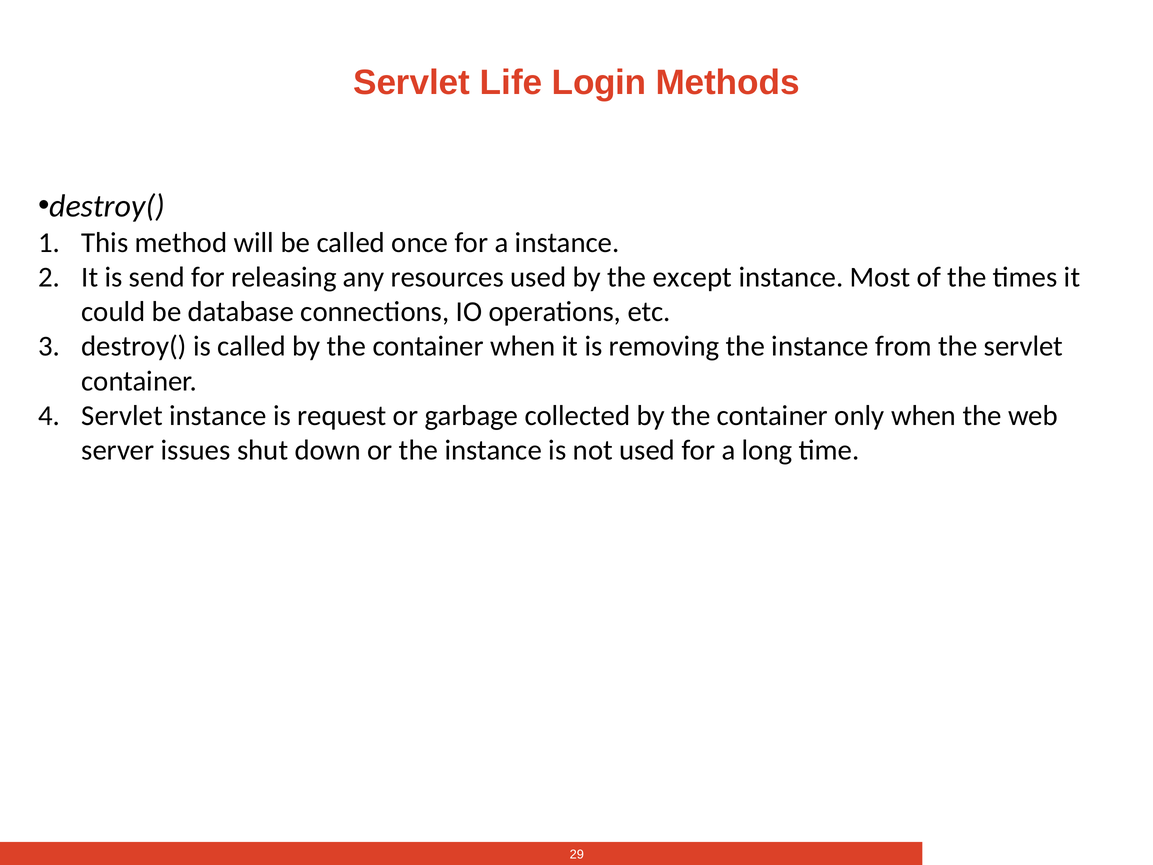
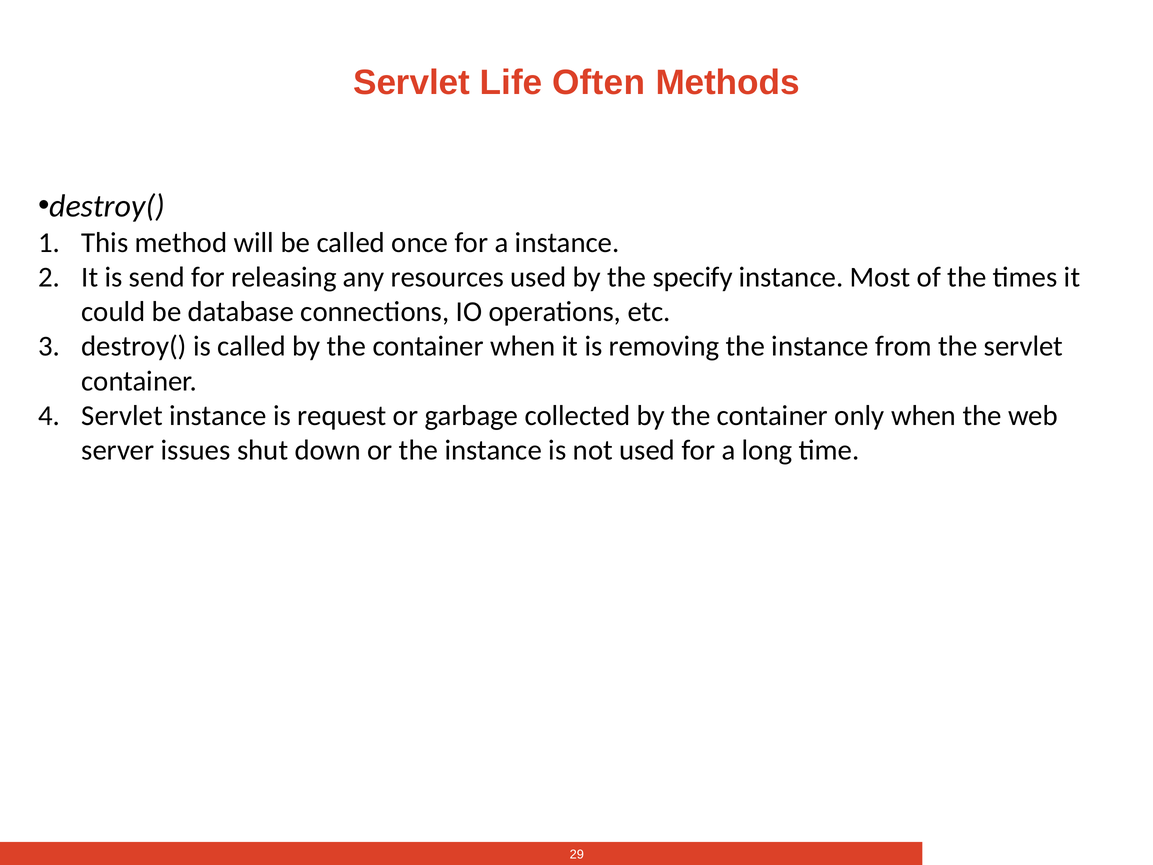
Login: Login -> Often
except: except -> specify
